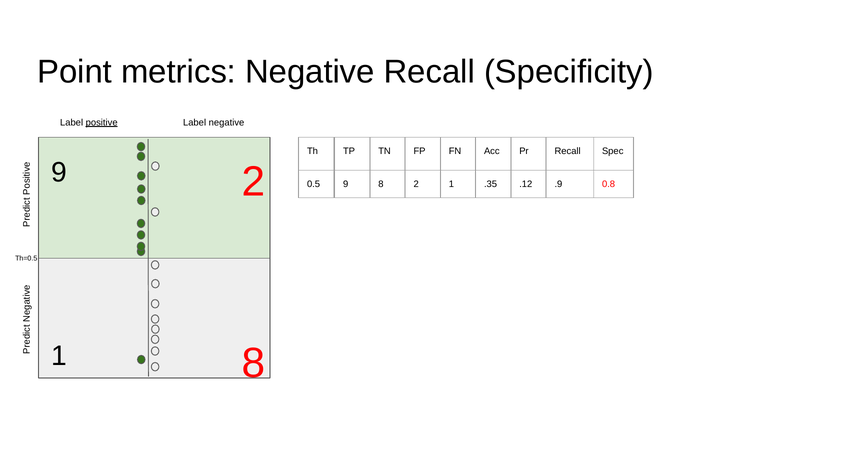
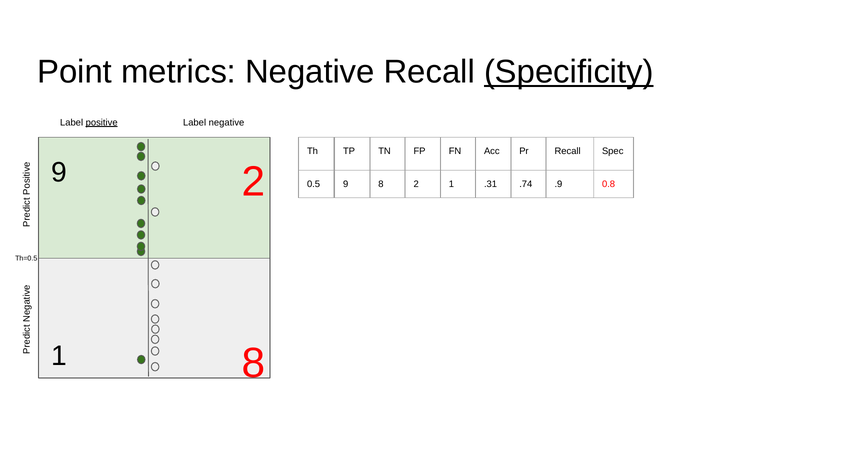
Specificity underline: none -> present
.35: .35 -> .31
.12: .12 -> .74
